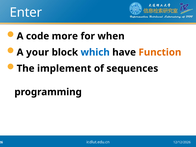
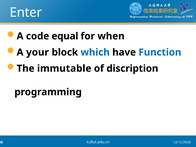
more: more -> equal
Function colour: orange -> blue
implement: implement -> immutable
sequences: sequences -> discription
